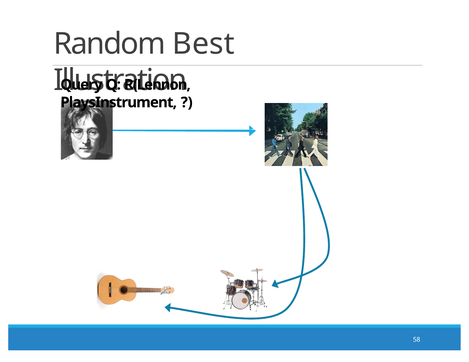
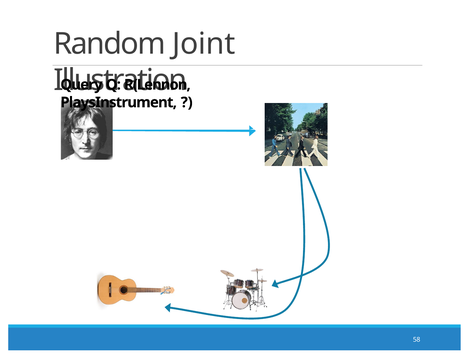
Best: Best -> Joint
